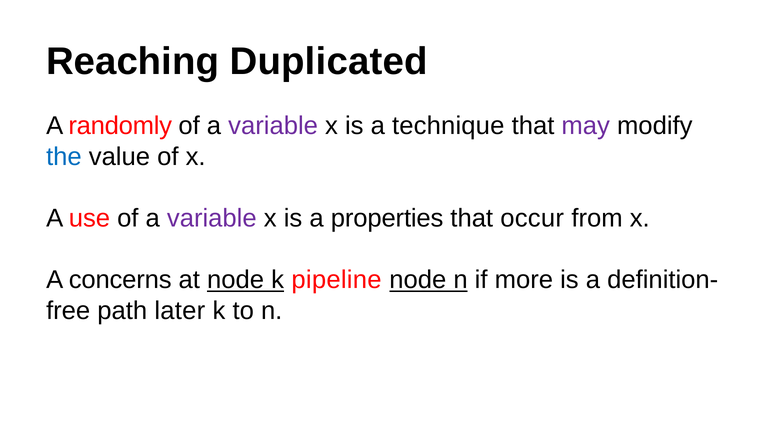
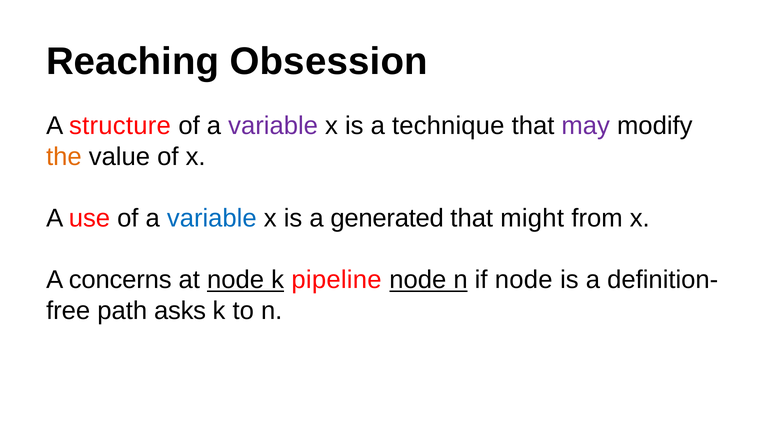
Duplicated: Duplicated -> Obsession
randomly: randomly -> structure
the colour: blue -> orange
variable at (212, 218) colour: purple -> blue
properties: properties -> generated
occur: occur -> might
if more: more -> node
later: later -> asks
